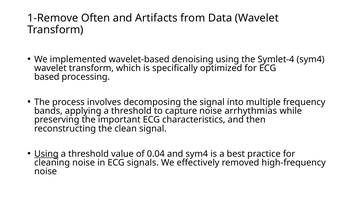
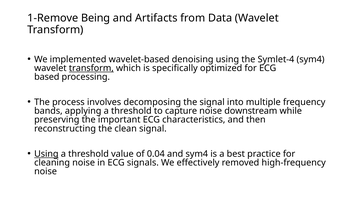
Often: Often -> Being
transform at (91, 68) underline: none -> present
arrhythmias: arrhythmias -> downstream
